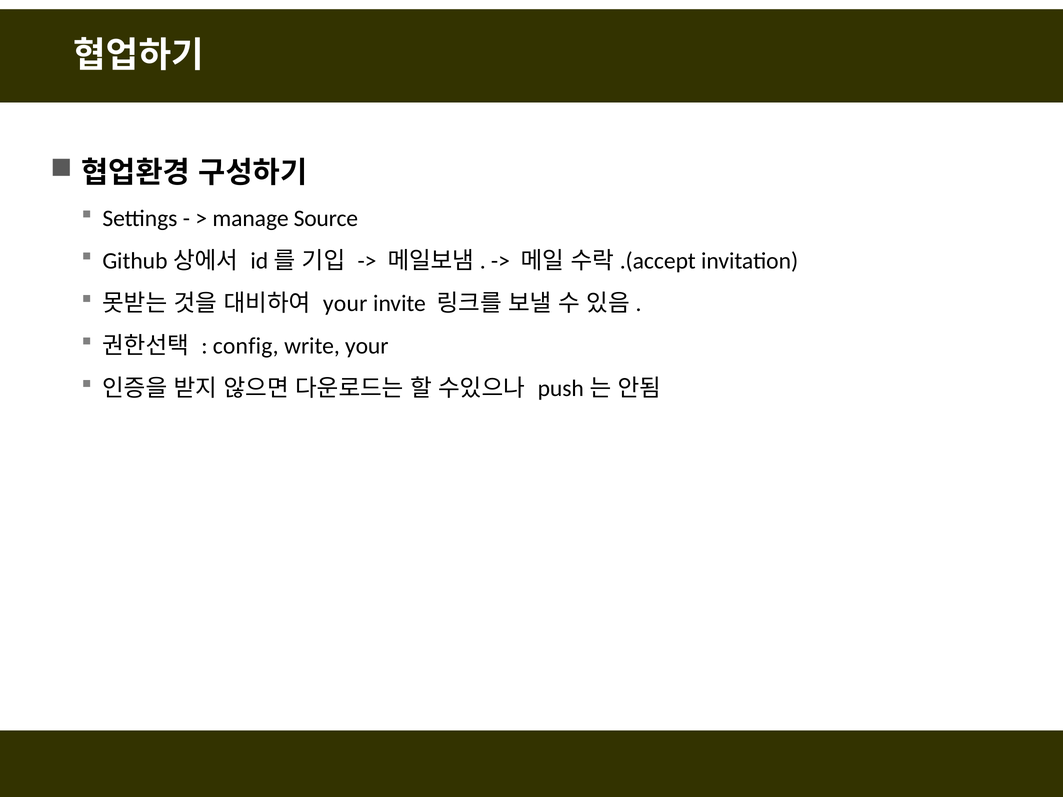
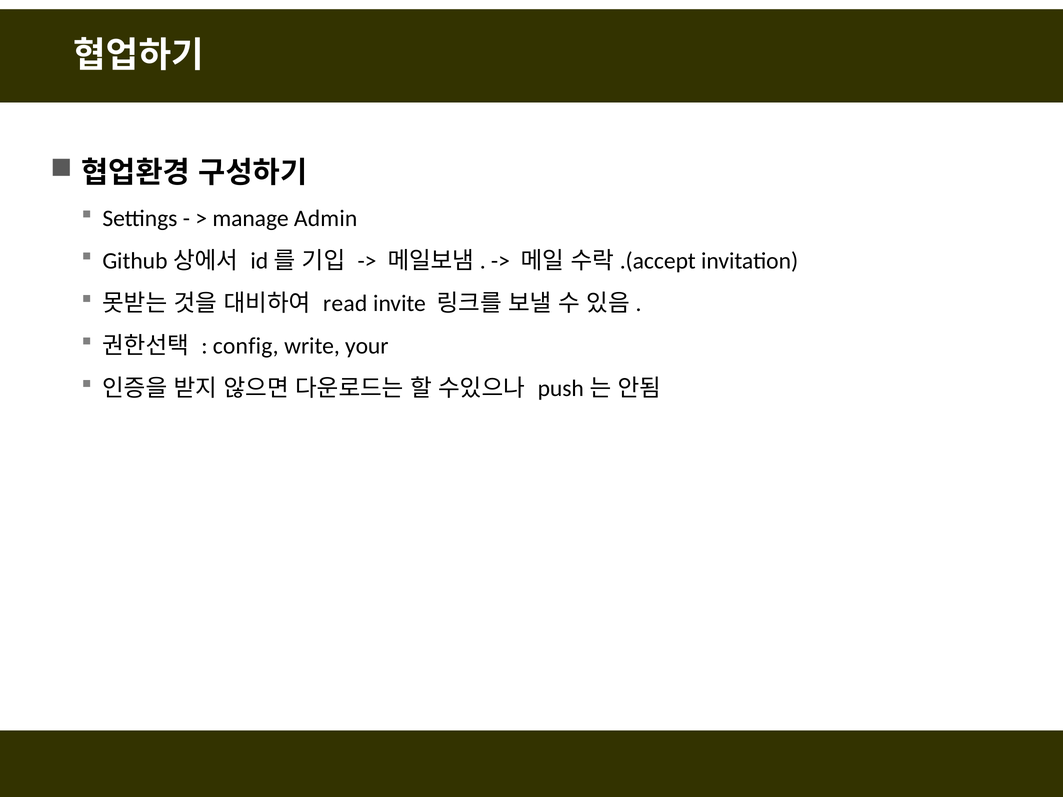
Source: Source -> Admin
your at (345, 304): your -> read
